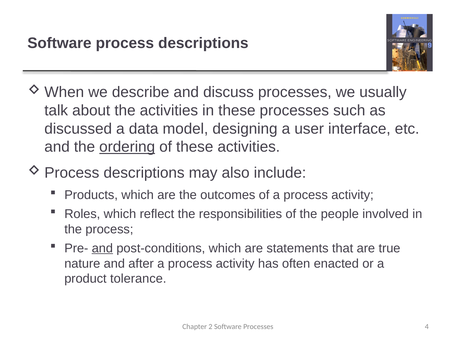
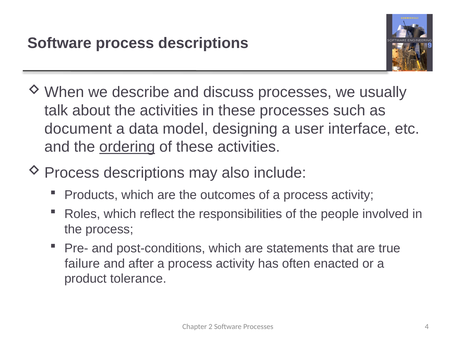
discussed: discussed -> document
and at (102, 248) underline: present -> none
nature: nature -> failure
